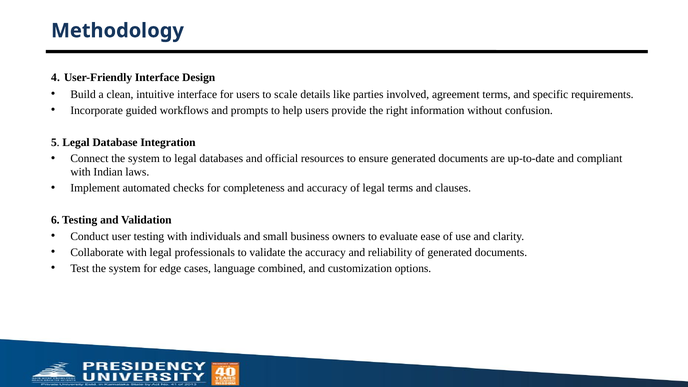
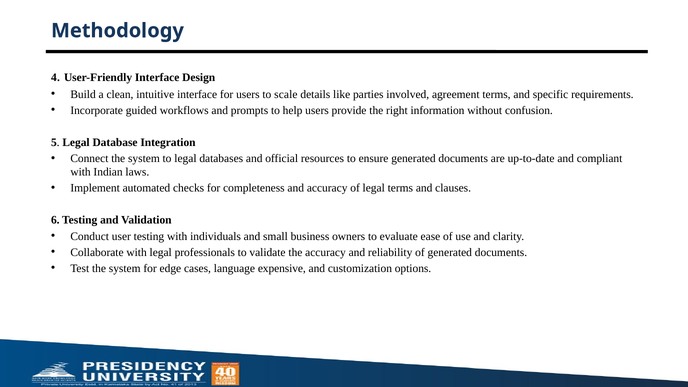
combined: combined -> expensive
